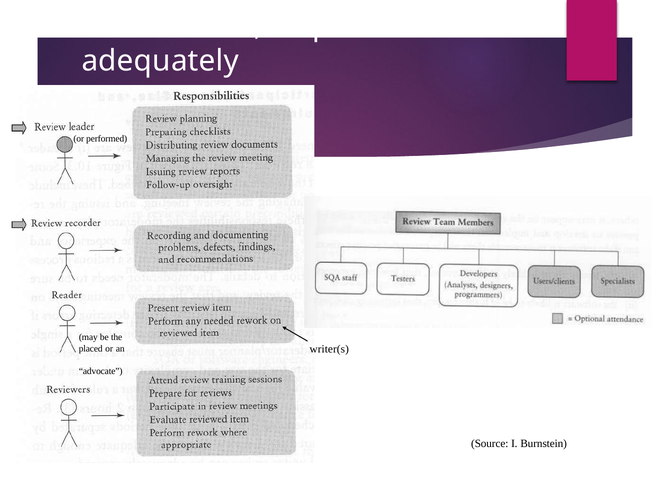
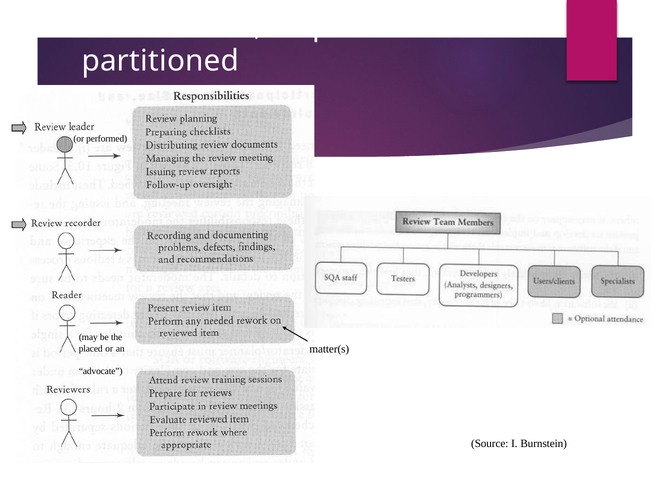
adequately: adequately -> partitioned
writer(s: writer(s -> matter(s
